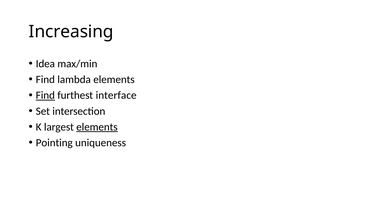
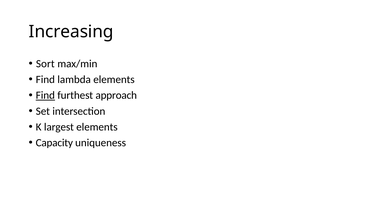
Idea: Idea -> Sort
interface: interface -> approach
elements at (97, 127) underline: present -> none
Pointing: Pointing -> Capacity
